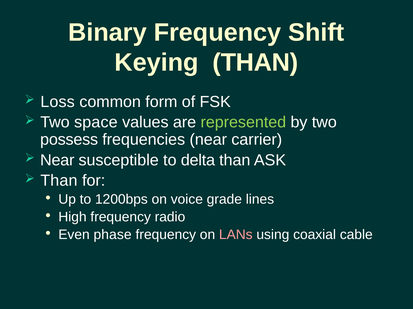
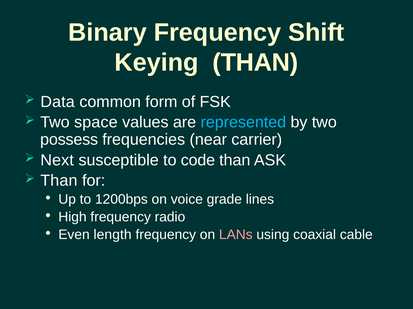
Loss: Loss -> Data
represented colour: light green -> light blue
Near at (57, 160): Near -> Next
delta: delta -> code
phase: phase -> length
